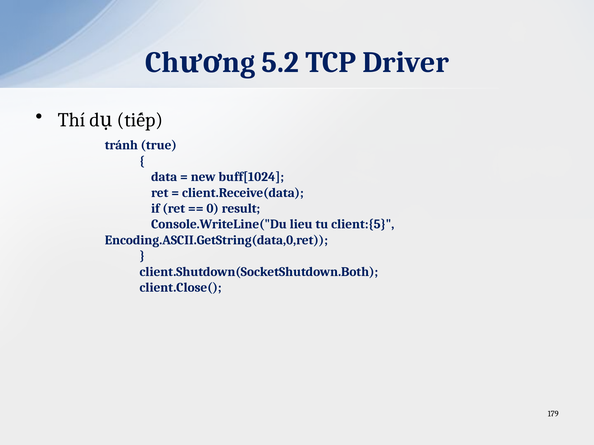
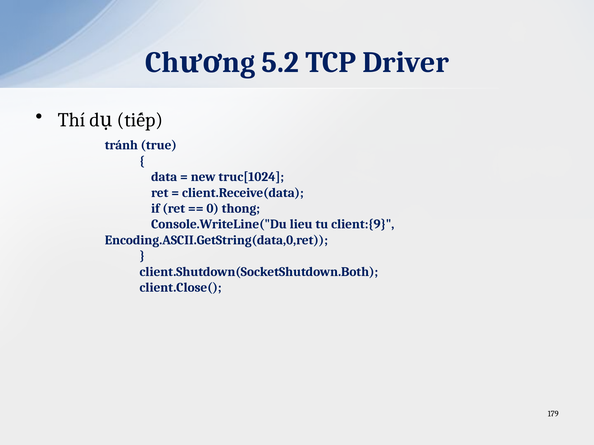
buff[1024: buff[1024 -> truc[1024
result: result -> thong
client:{5: client:{5 -> client:{9
